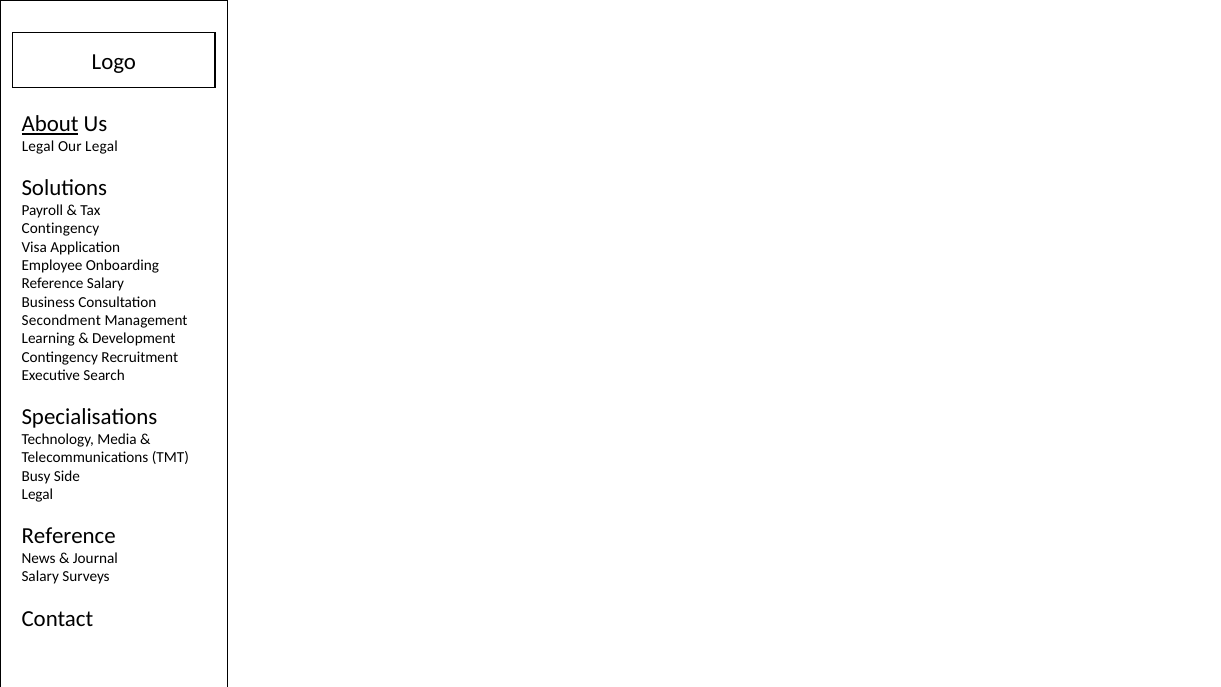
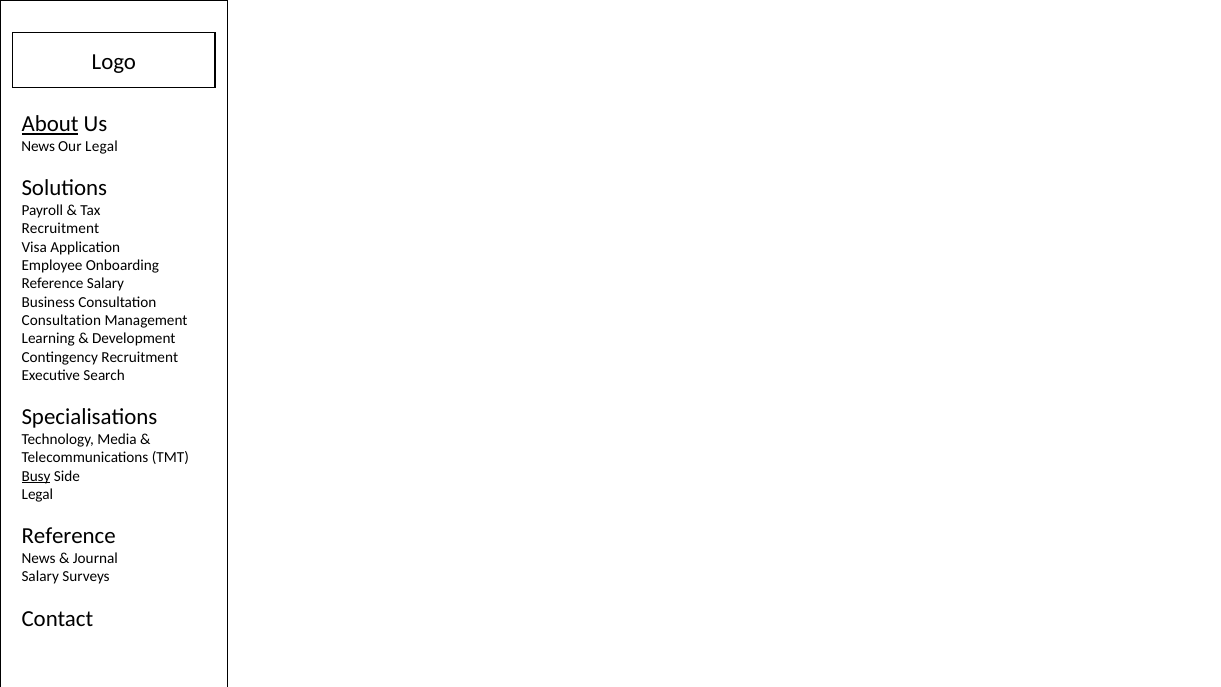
Legal at (38, 146): Legal -> News
Contingency at (60, 229): Contingency -> Recruitment
Secondment at (61, 320): Secondment -> Consultation
Busy underline: none -> present
